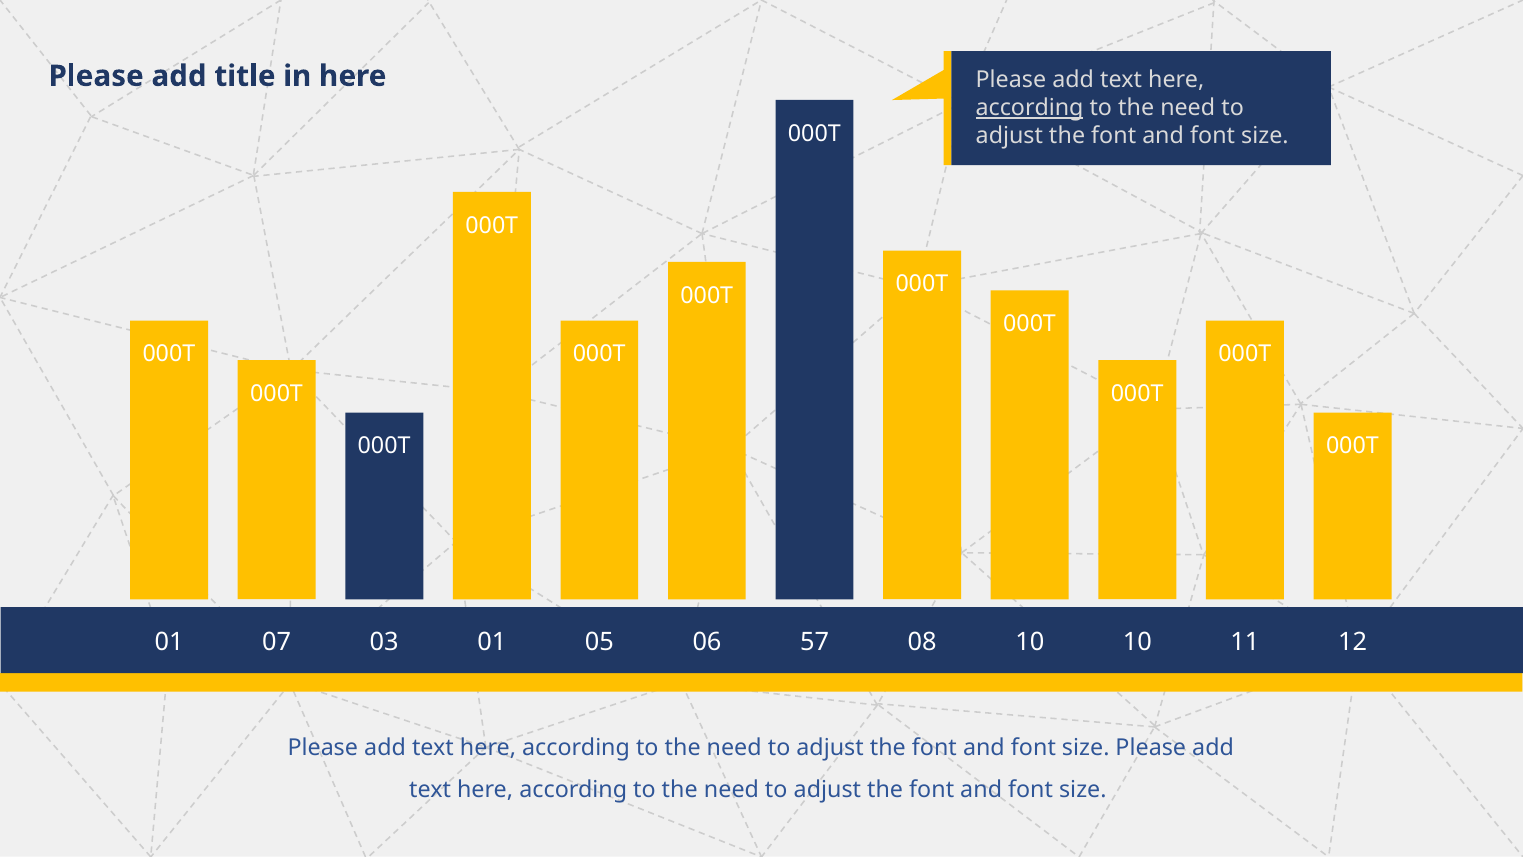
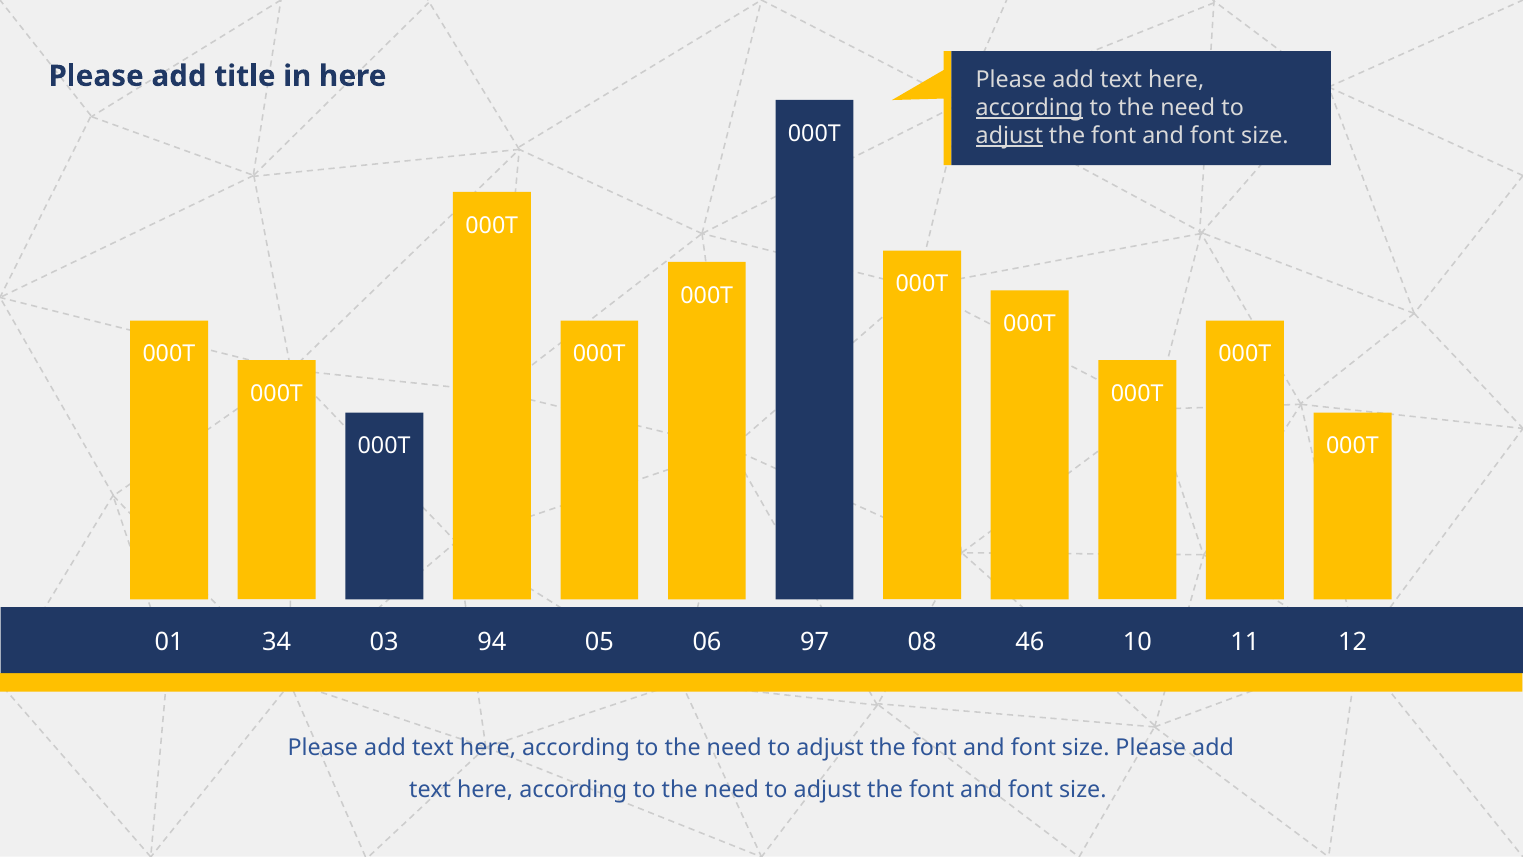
adjust at (1009, 136) underline: none -> present
07: 07 -> 34
03 01: 01 -> 94
57: 57 -> 97
08 10: 10 -> 46
